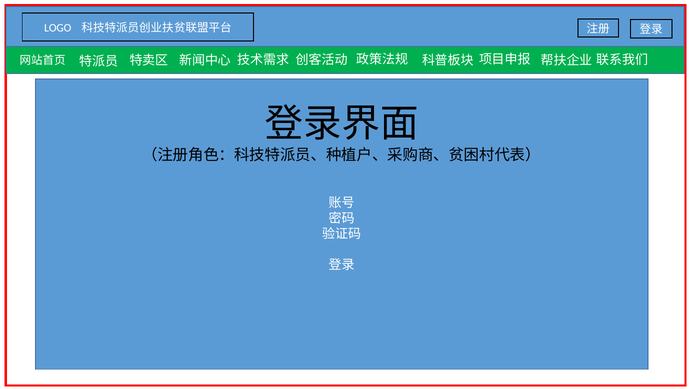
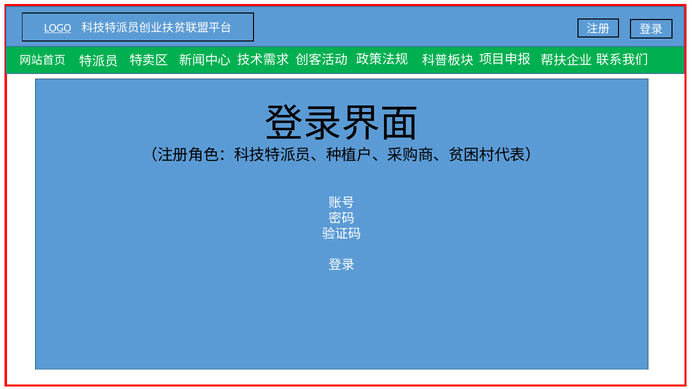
LOGO underline: none -> present
